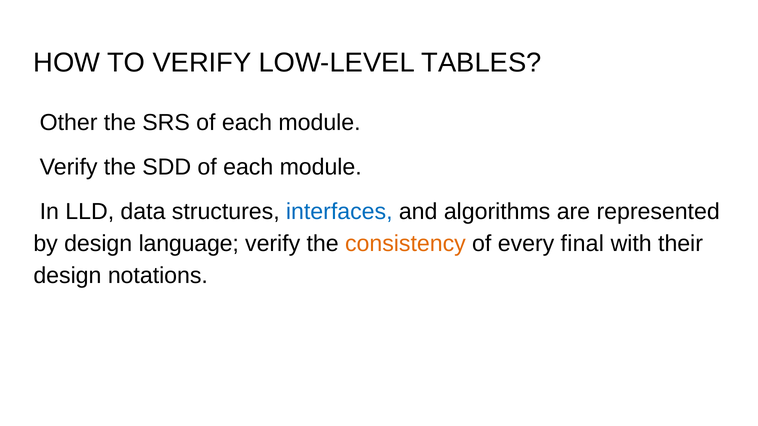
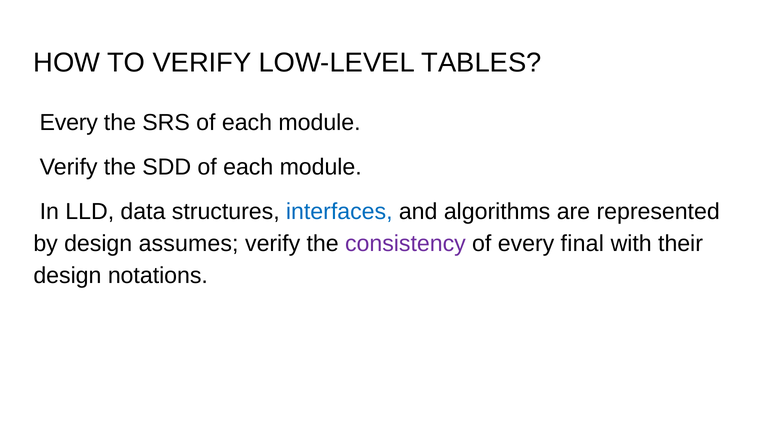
Other at (69, 123): Other -> Every
language: language -> assumes
consistency colour: orange -> purple
